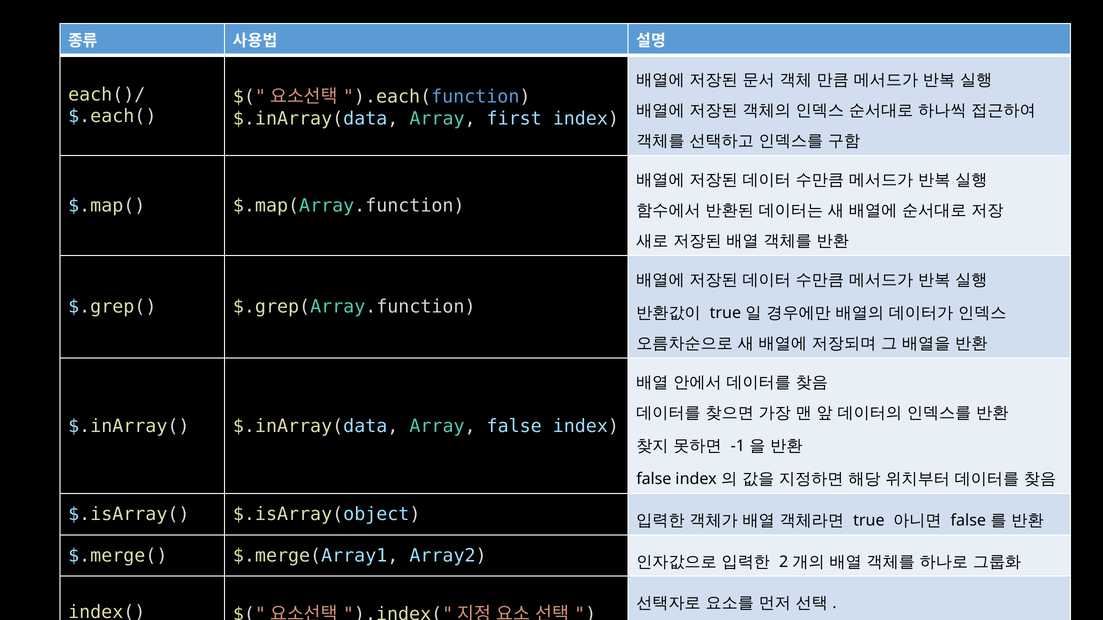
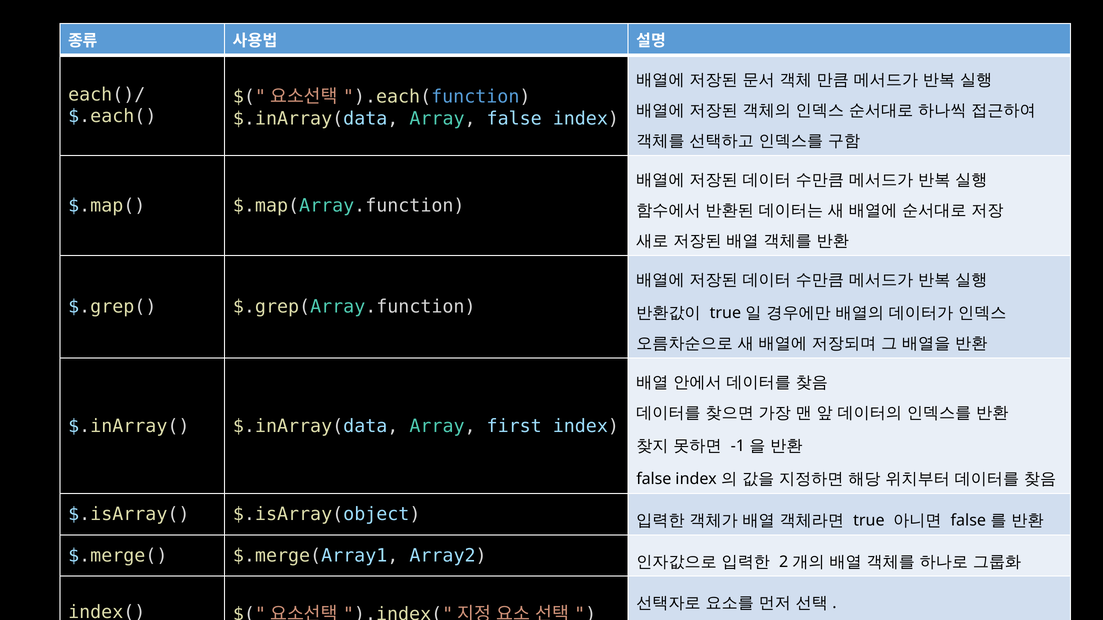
Array first: first -> false
Array false: false -> first
